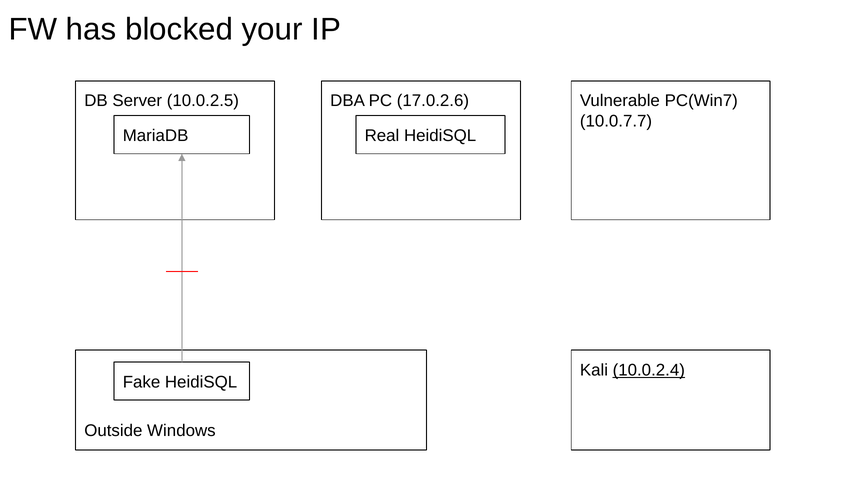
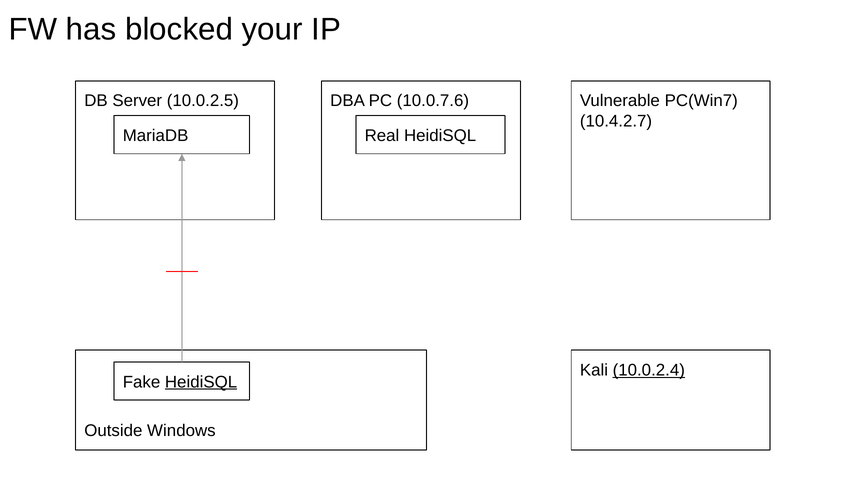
17.0.2.6: 17.0.2.6 -> 10.0.7.6
10.0.7.7: 10.0.7.7 -> 10.4.2.7
HeidiSQL at (201, 382) underline: none -> present
